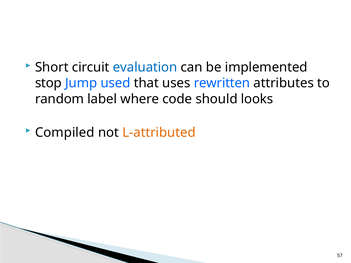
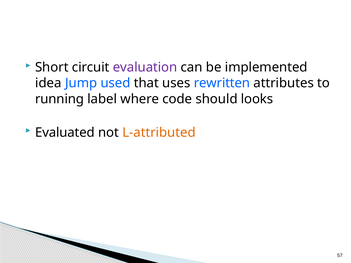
evaluation colour: blue -> purple
stop: stop -> idea
random: random -> running
Compiled: Compiled -> Evaluated
